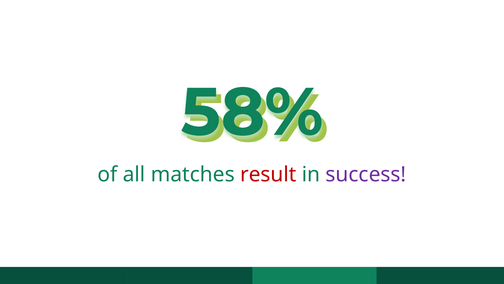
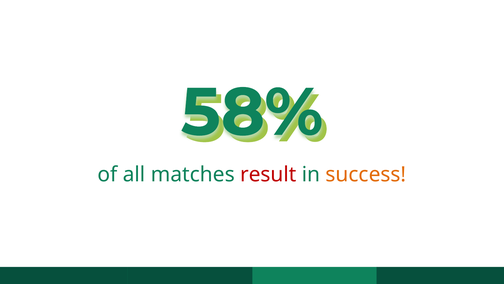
success colour: purple -> orange
